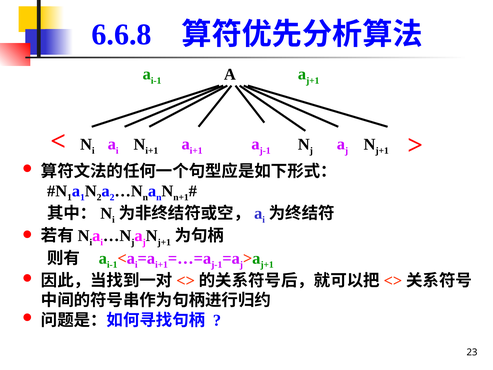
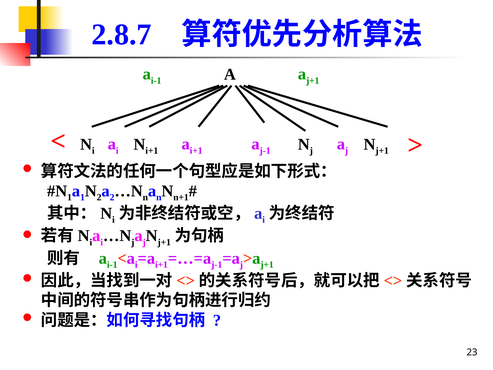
6.6.8: 6.6.8 -> 2.8.7
